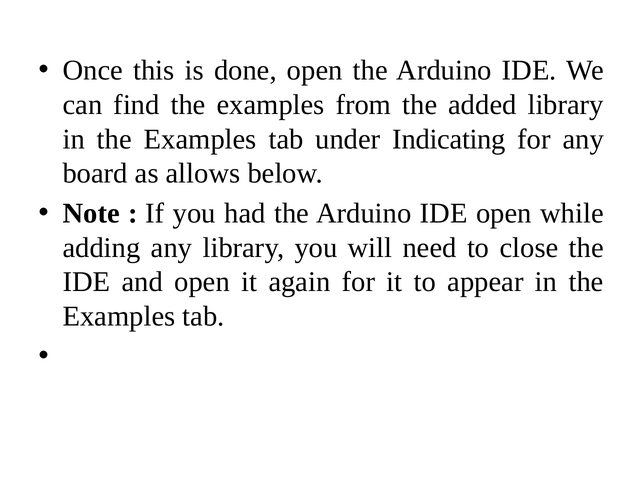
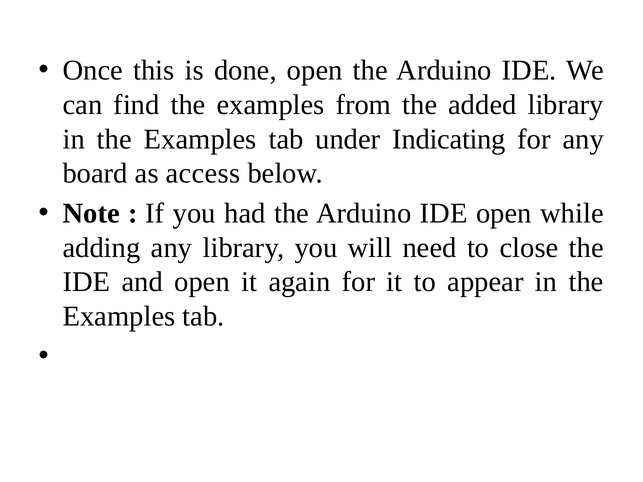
allows: allows -> access
